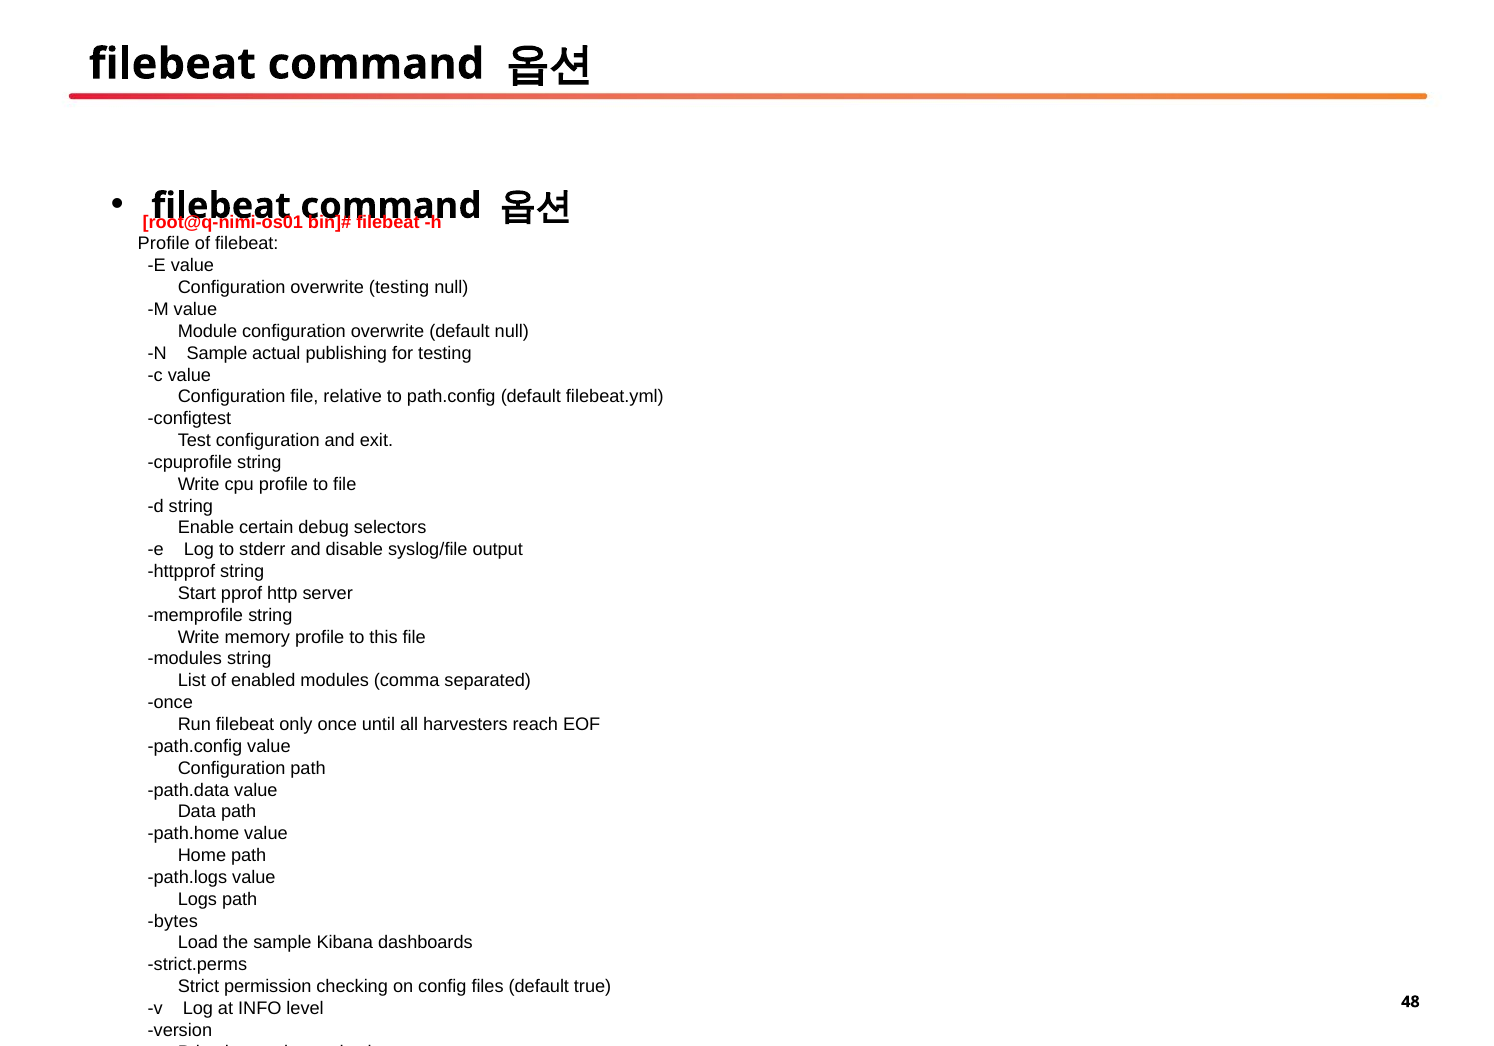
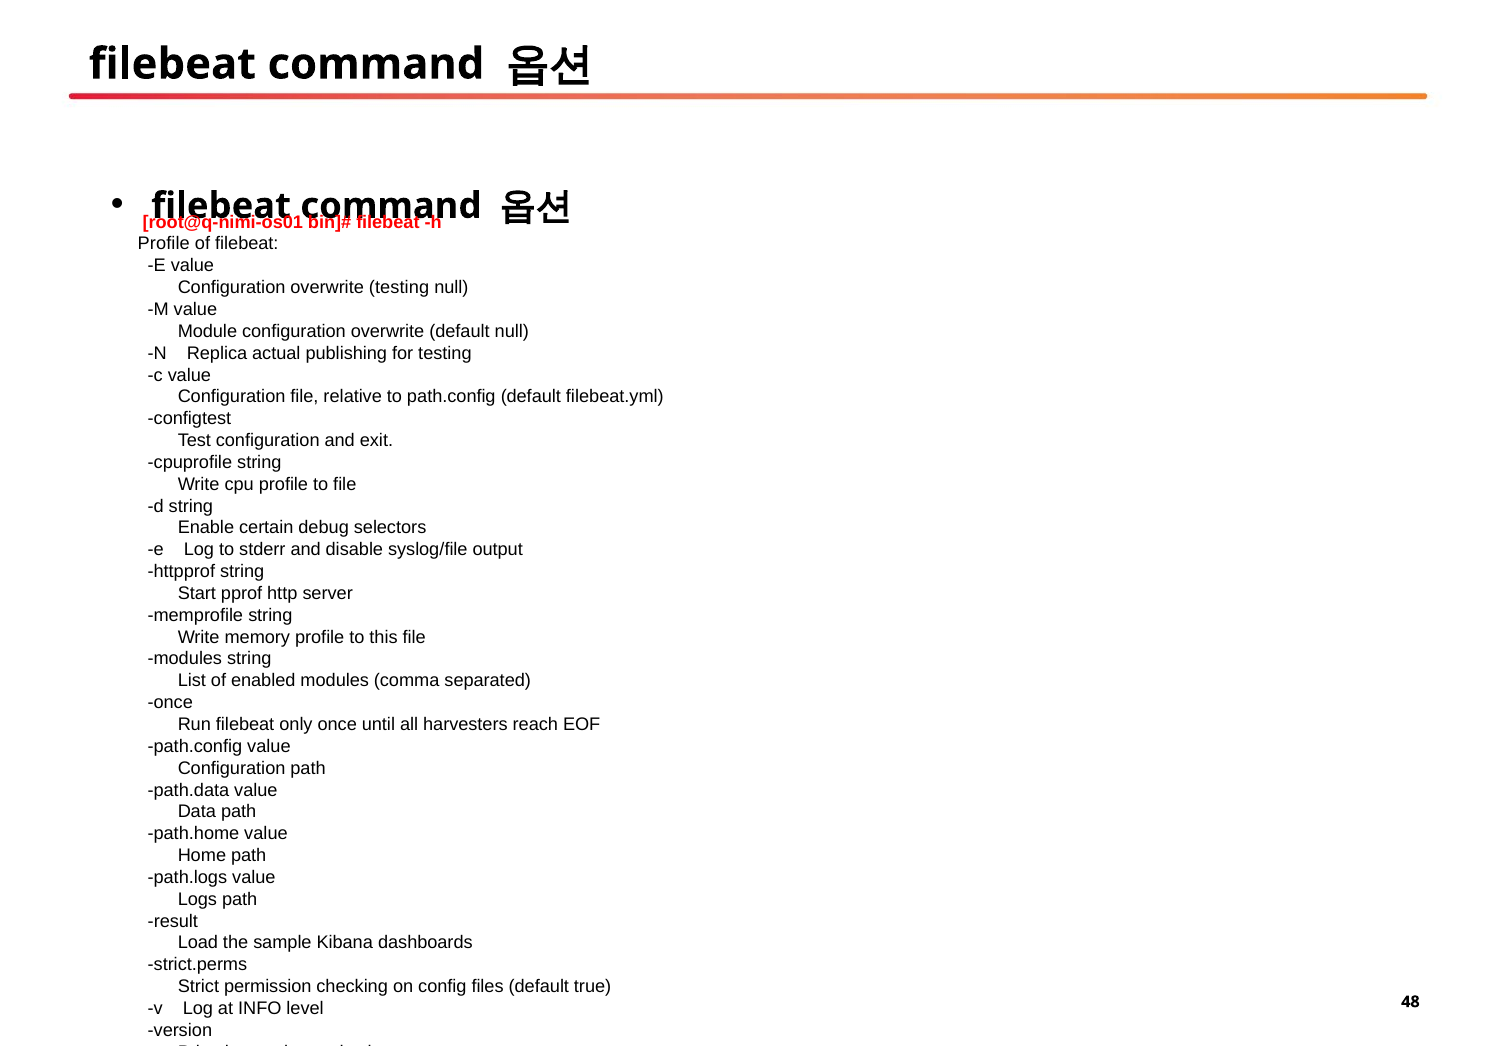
N Sample: Sample -> Replica
bytes: bytes -> result
